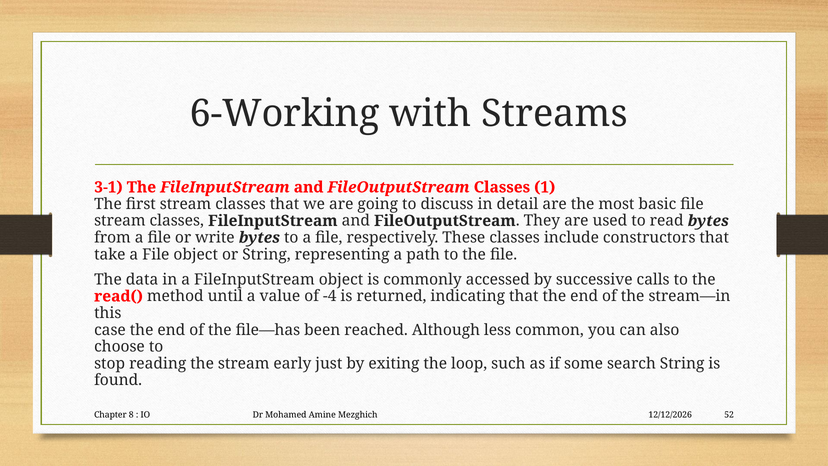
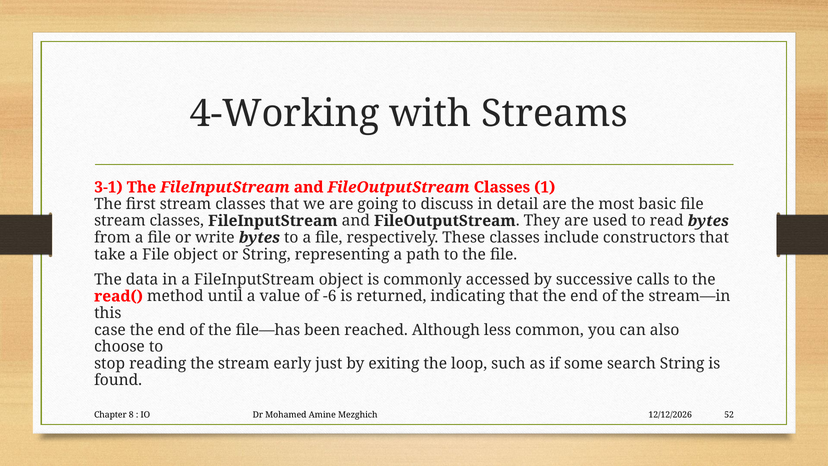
6-Working: 6-Working -> 4-Working
-4: -4 -> -6
